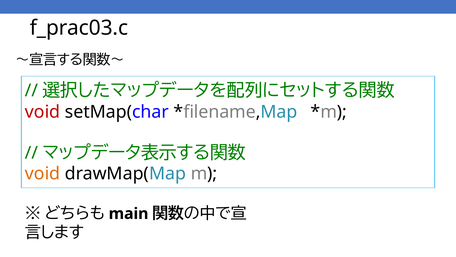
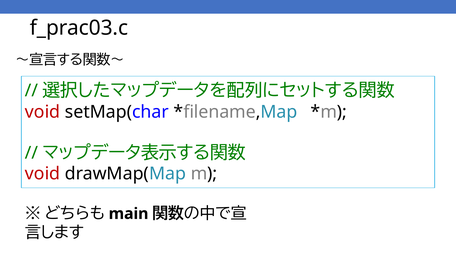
void at (43, 173) colour: orange -> red
